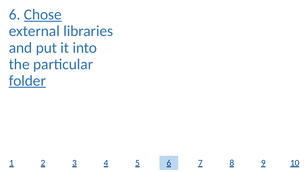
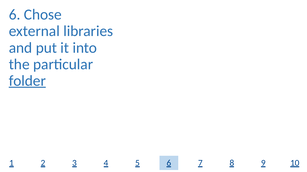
Chose underline: present -> none
